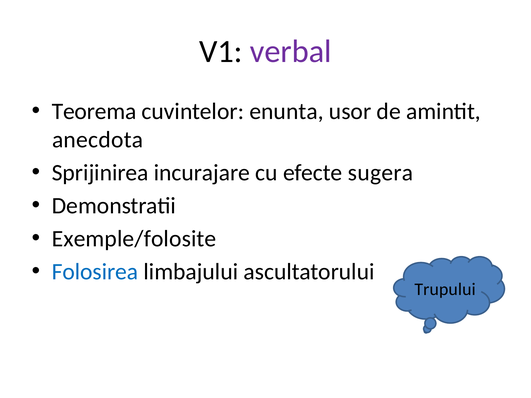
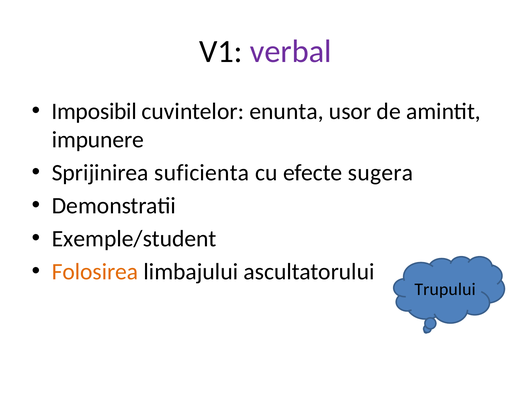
Teorema: Teorema -> Imposibil
anecdota: anecdota -> impunere
incurajare: incurajare -> suficienta
Exemple/folosite: Exemple/folosite -> Exemple/student
Folosirea colour: blue -> orange
